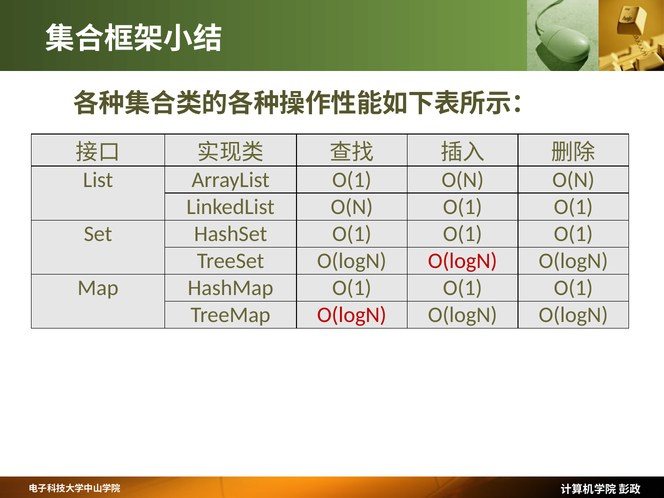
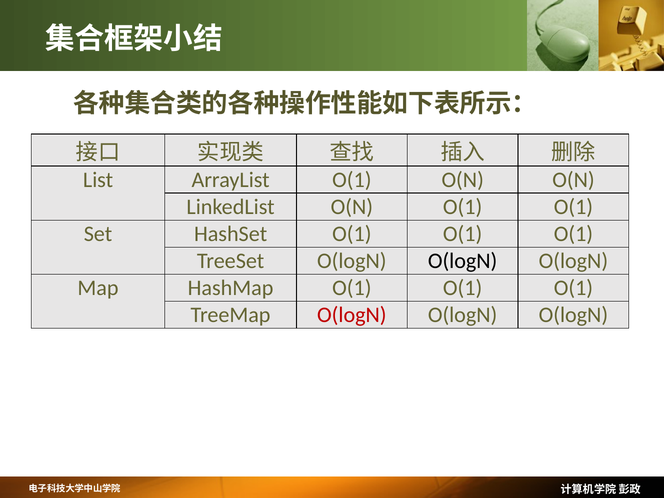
O(logN at (463, 261) colour: red -> black
